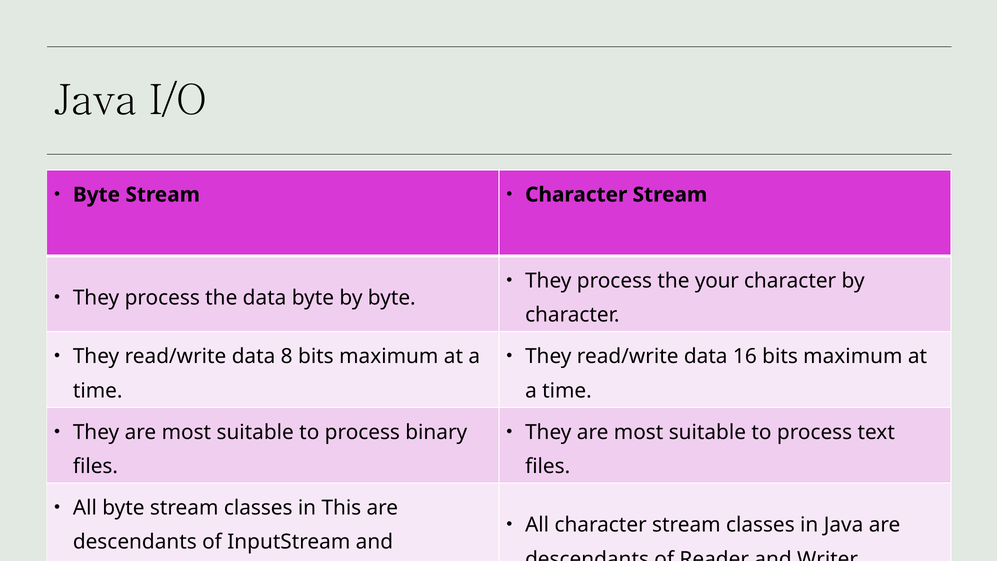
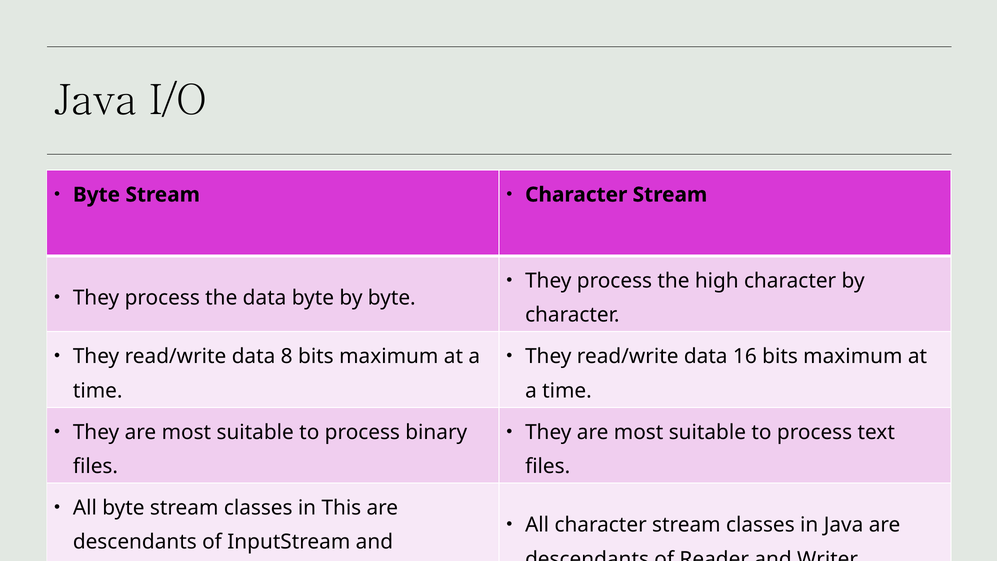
your: your -> high
